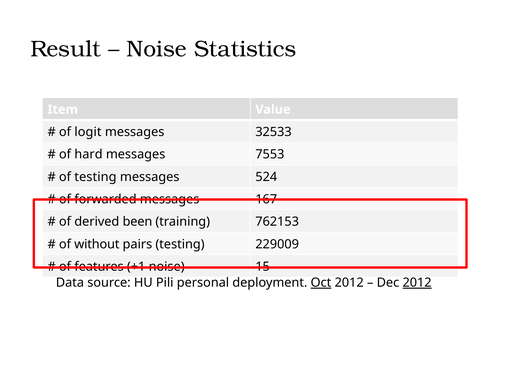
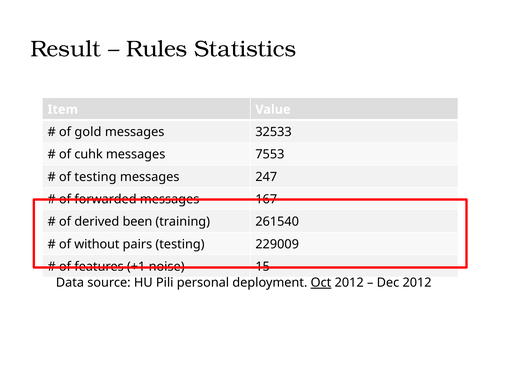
Noise at (157, 49): Noise -> Rules
logit: logit -> gold
hard: hard -> cuhk
524: 524 -> 247
762153: 762153 -> 261540
2012 at (417, 282) underline: present -> none
